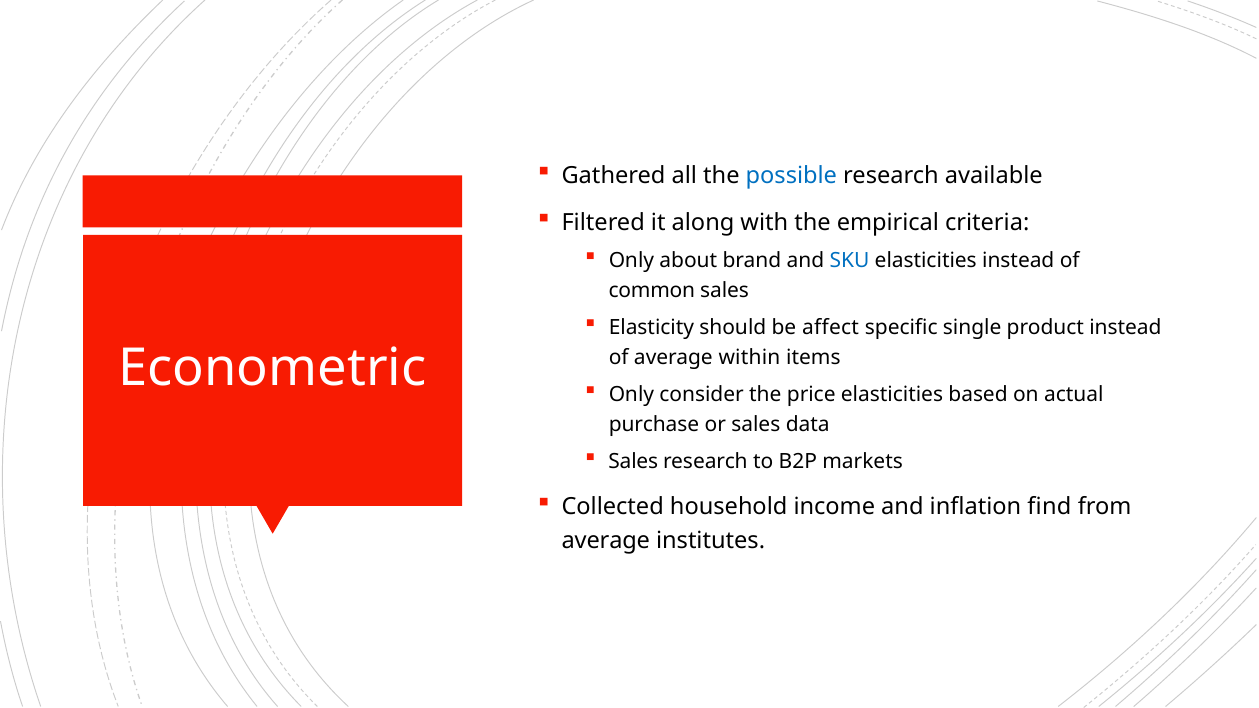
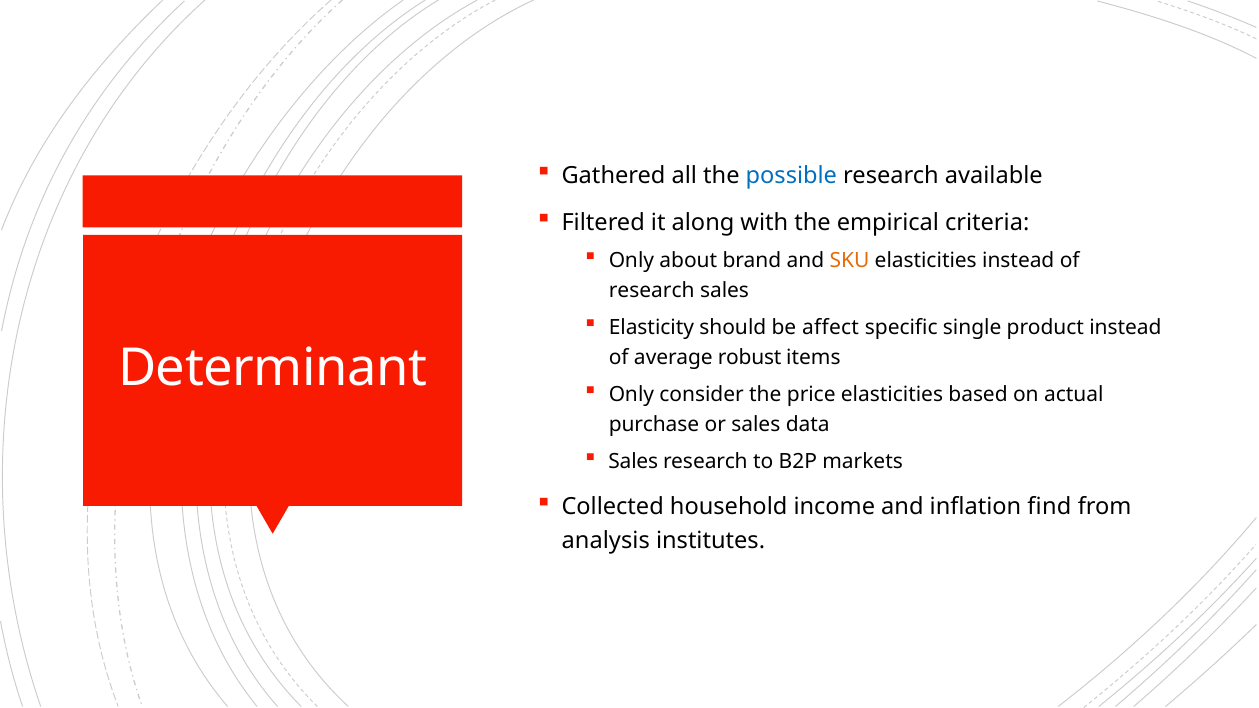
SKU colour: blue -> orange
common at (652, 291): common -> research
within: within -> robust
Econometric: Econometric -> Determinant
average at (606, 541): average -> analysis
